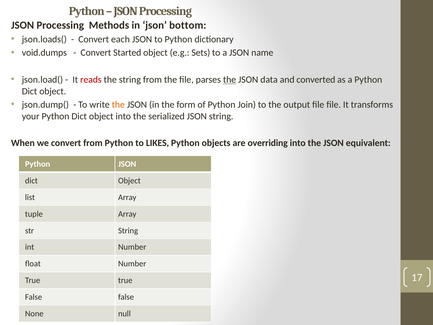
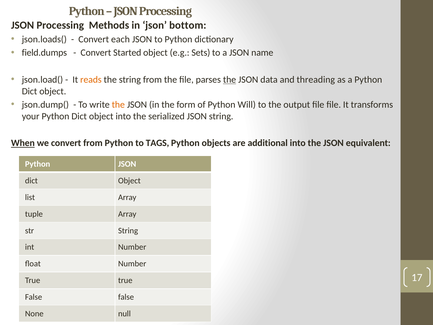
void.dumps: void.dumps -> field.dumps
reads colour: red -> orange
converted: converted -> threading
Join: Join -> Will
When underline: none -> present
LIKES: LIKES -> TAGS
overriding: overriding -> additional
